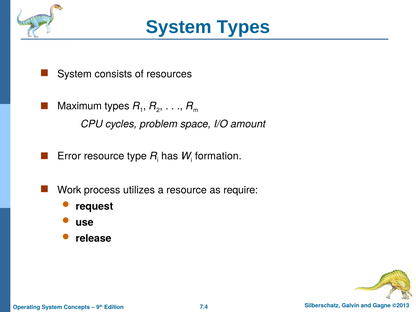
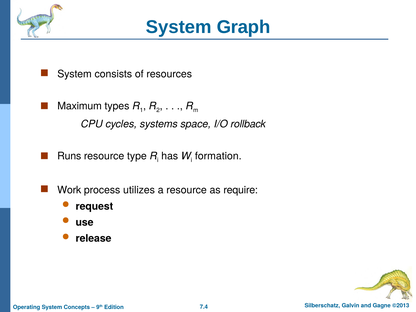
System Types: Types -> Graph
problem: problem -> systems
amount: amount -> rollback
Error: Error -> Runs
